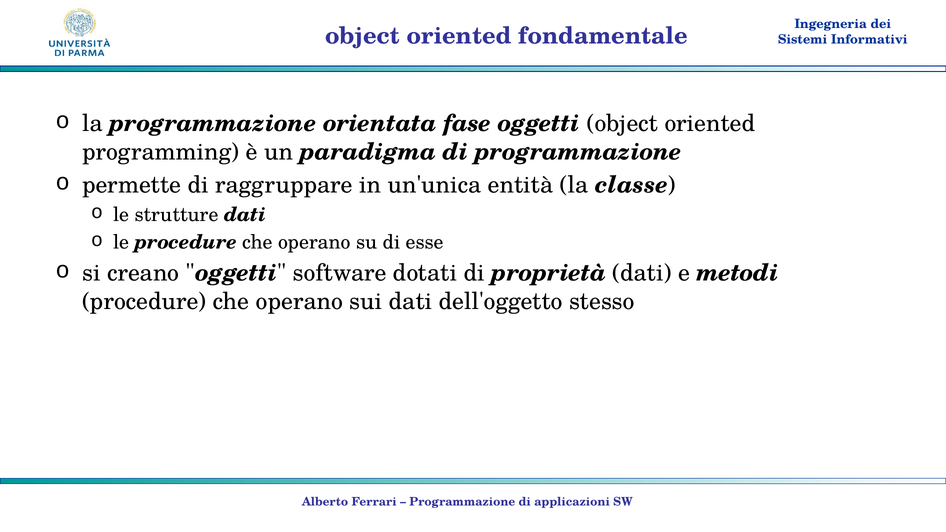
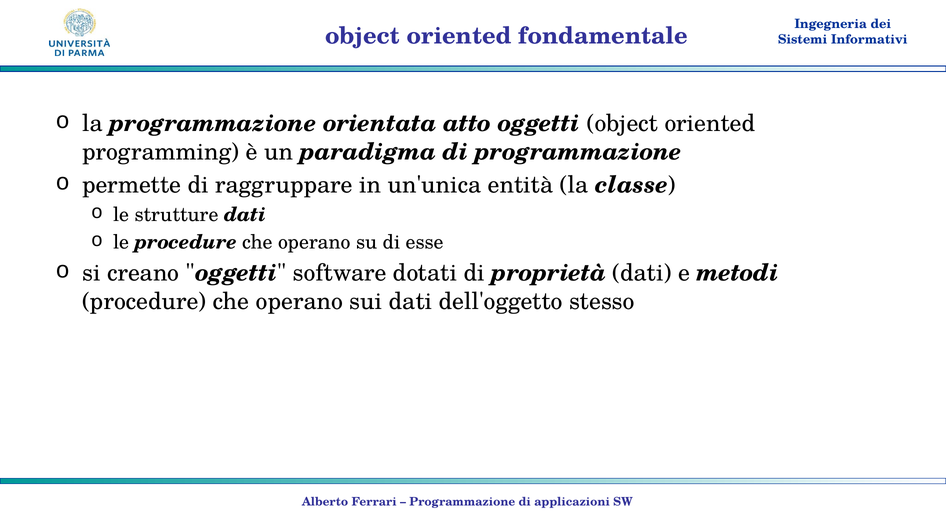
fase: fase -> atto
